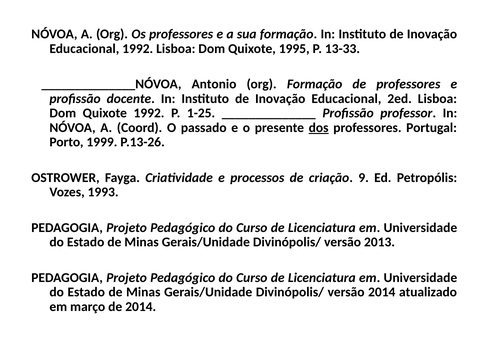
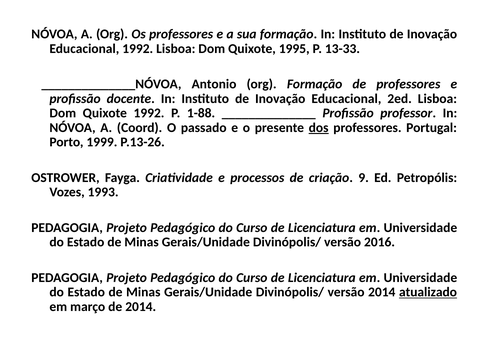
1-25: 1-25 -> 1-88
2013: 2013 -> 2016
atualizado underline: none -> present
